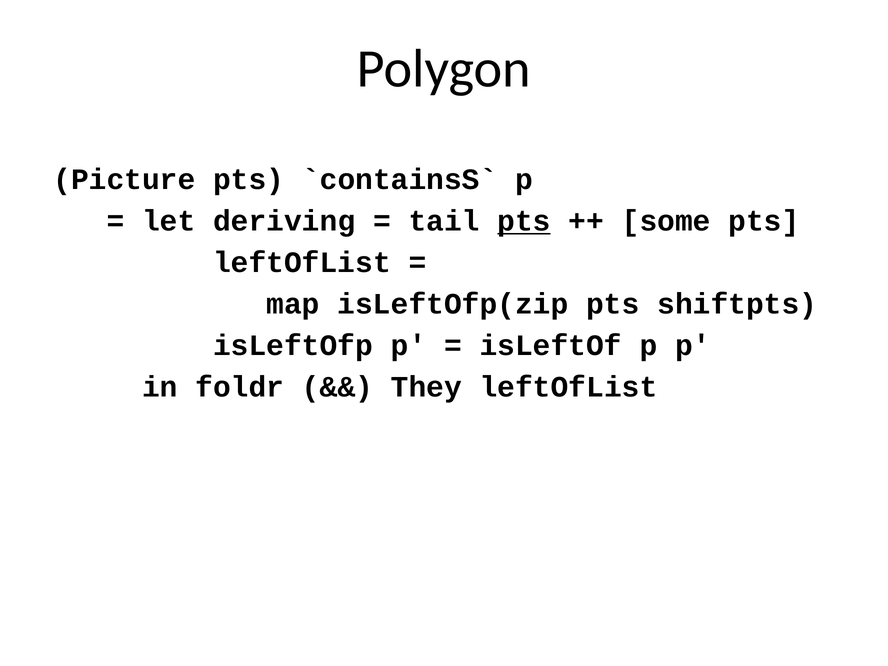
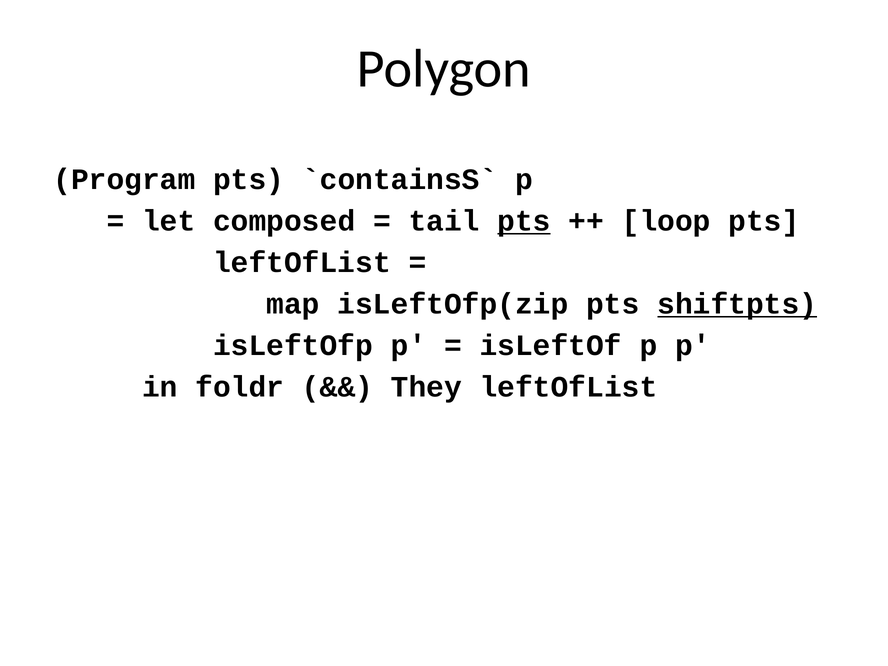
Picture: Picture -> Program
deriving: deriving -> composed
some: some -> loop
shiftpts underline: none -> present
